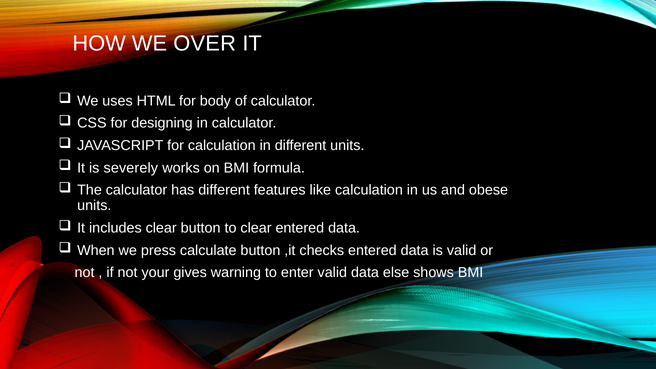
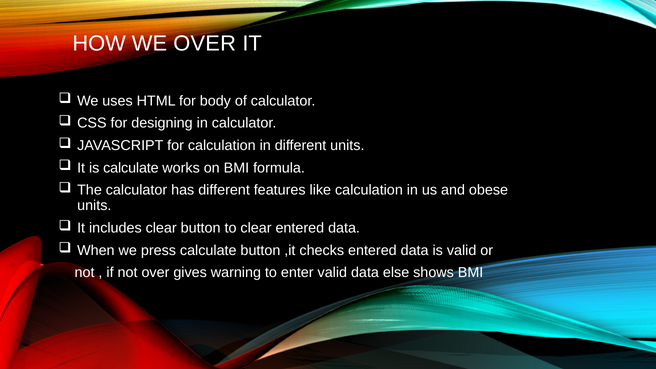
is severely: severely -> calculate
not your: your -> over
